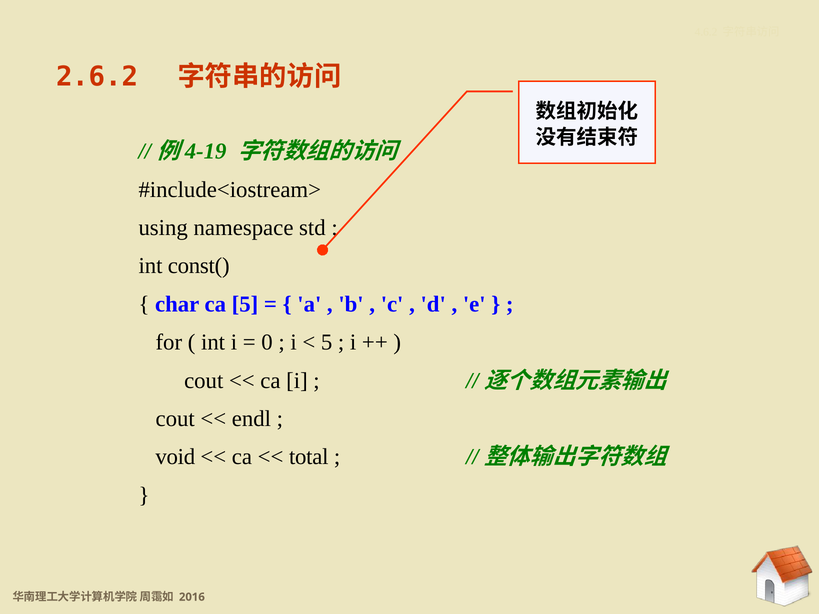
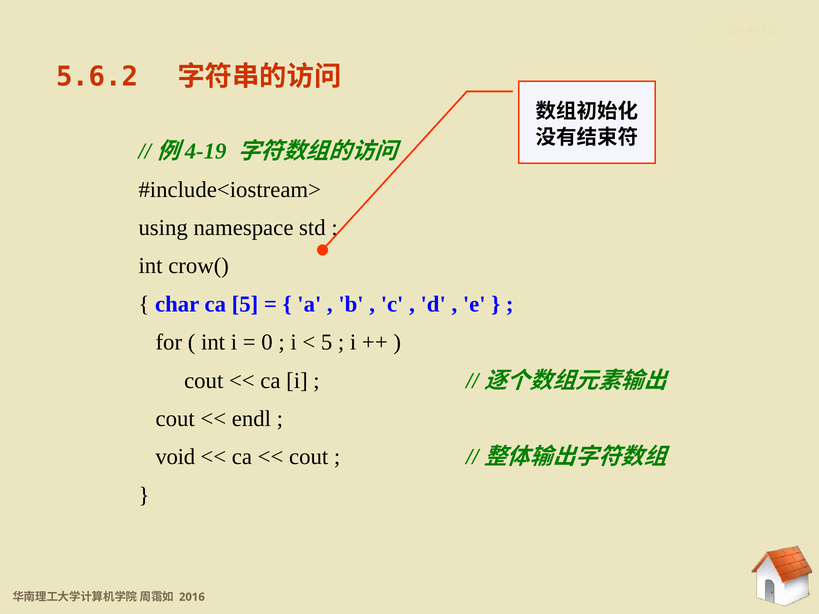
2.6.2: 2.6.2 -> 5.6.2
const(: const( -> crow(
total at (309, 457): total -> cout
